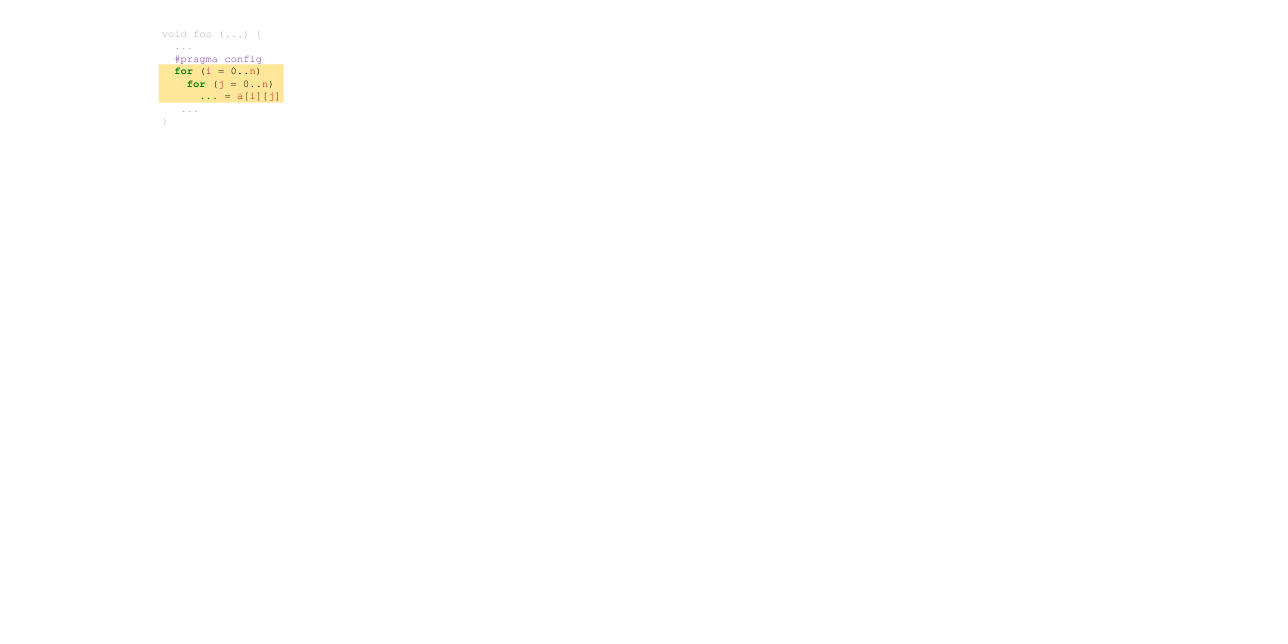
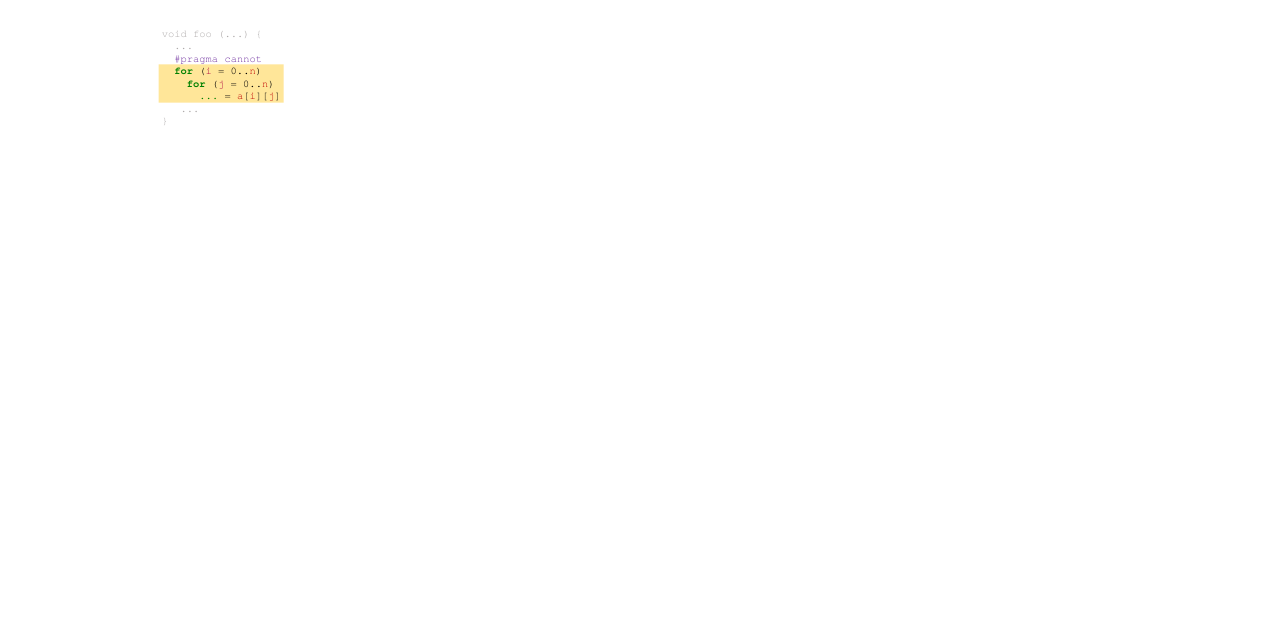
config: config -> cannot
